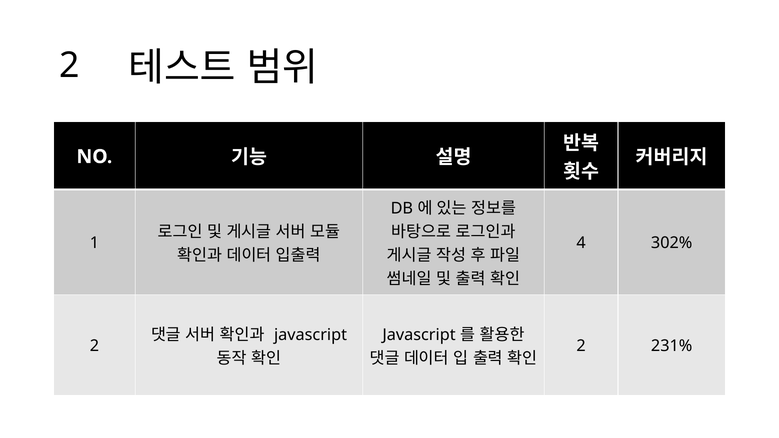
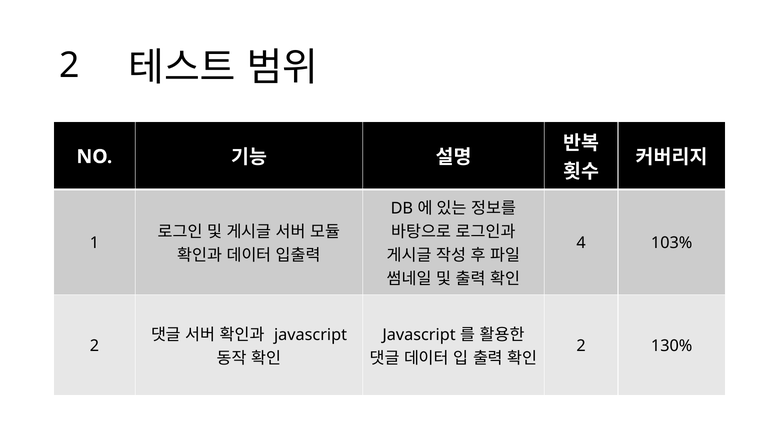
302%: 302% -> 103%
231%: 231% -> 130%
